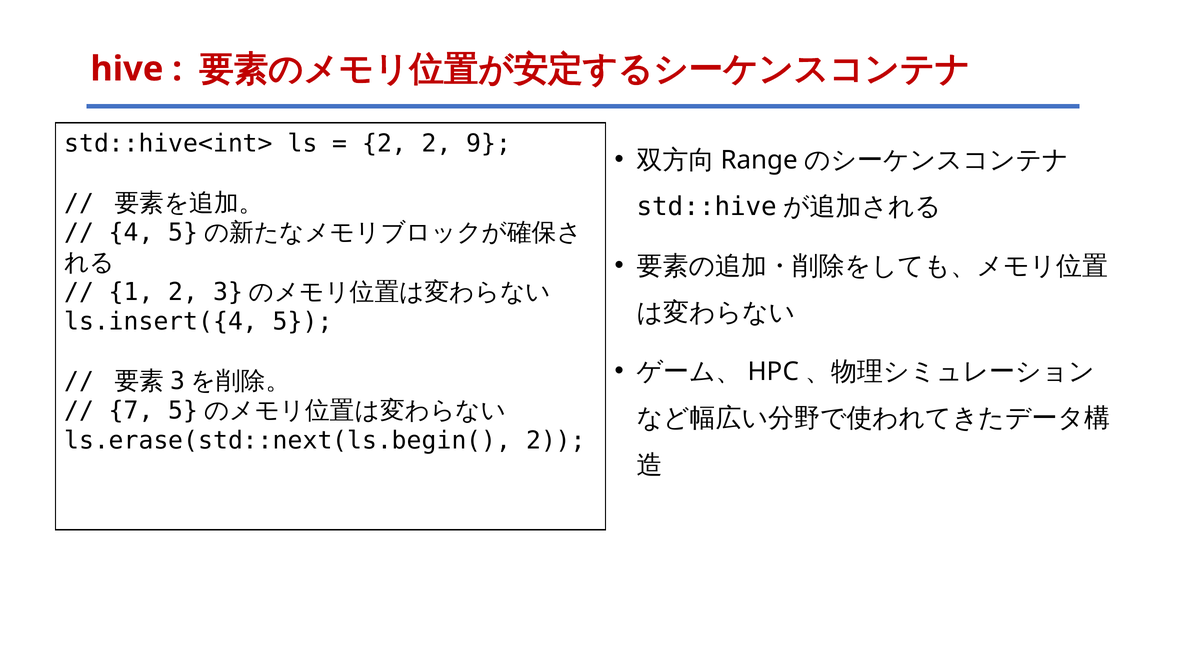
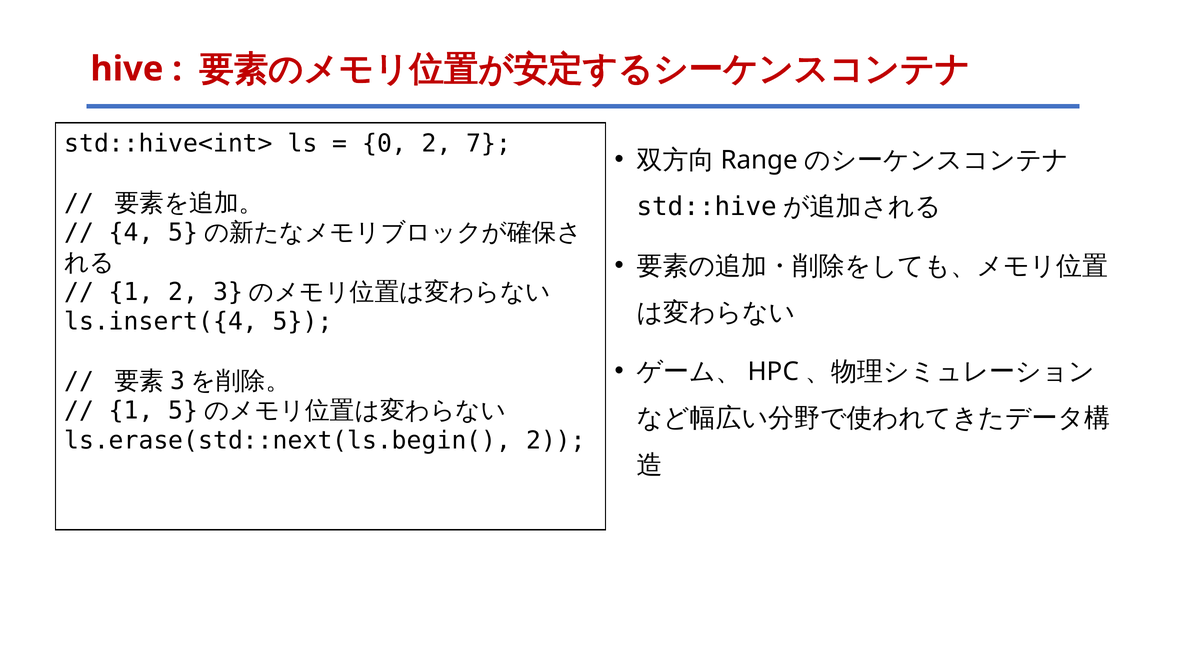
2 at (384, 144): 2 -> 0
9: 9 -> 7
7 at (131, 410): 7 -> 1
